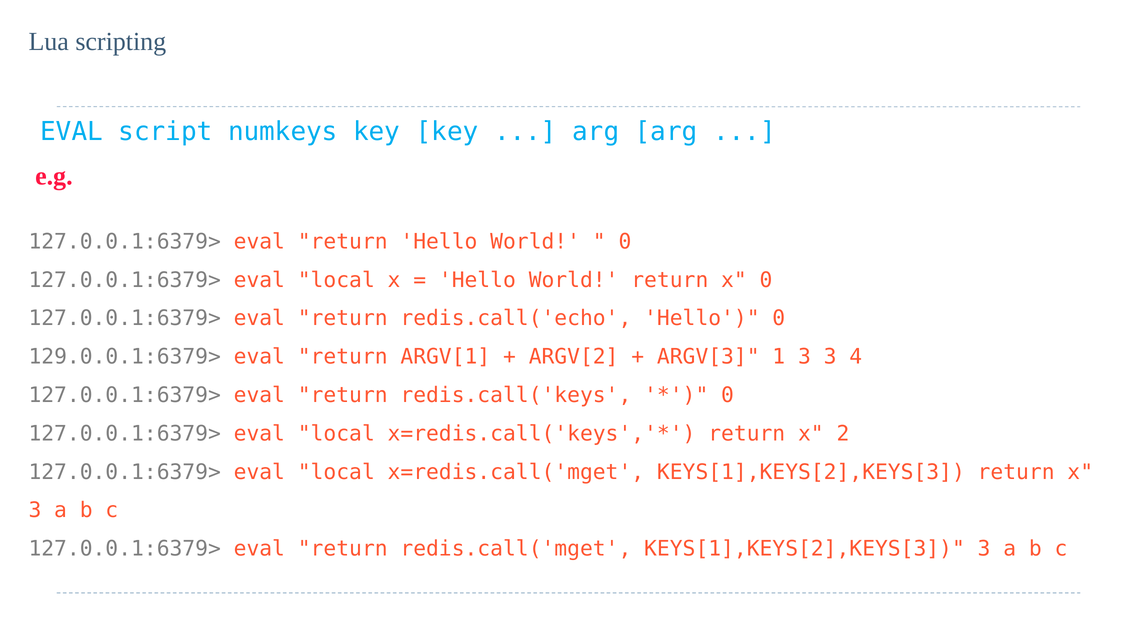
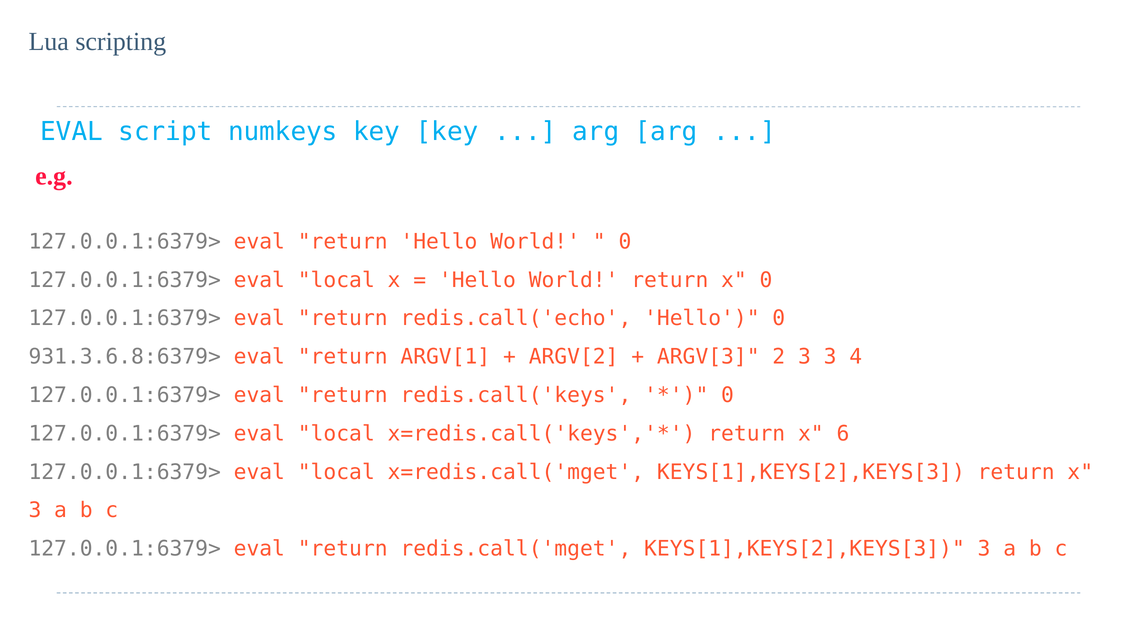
129.0.0.1:6379>: 129.0.0.1:6379> -> 931.3.6.8:6379>
1: 1 -> 2
2: 2 -> 6
